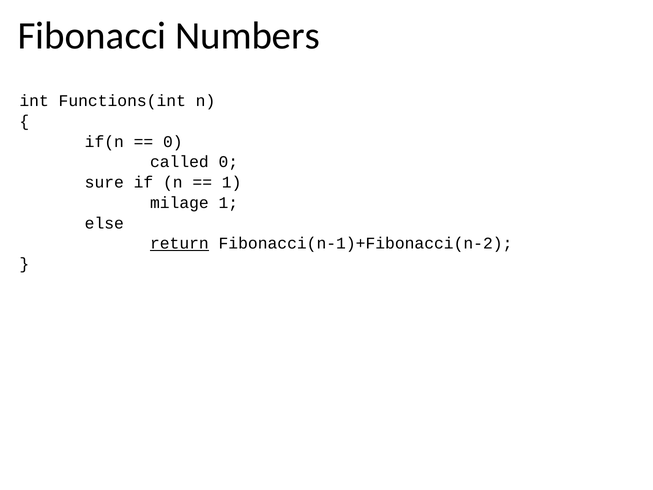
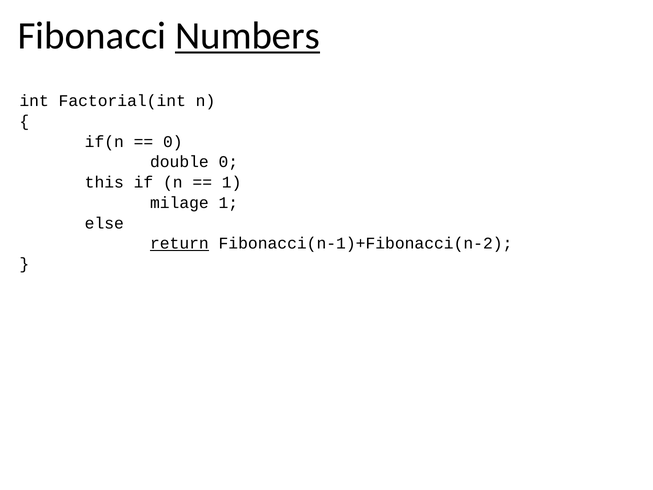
Numbers underline: none -> present
Functions(int: Functions(int -> Factorial(int
called: called -> double
sure: sure -> this
